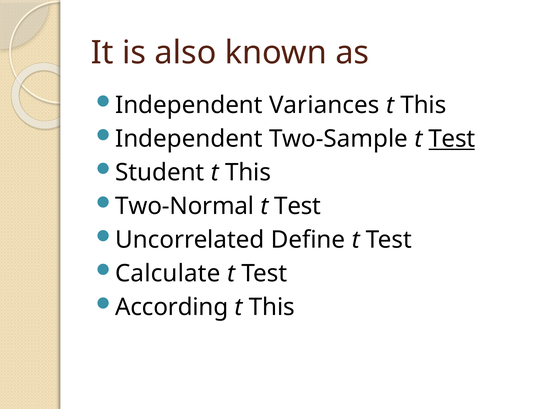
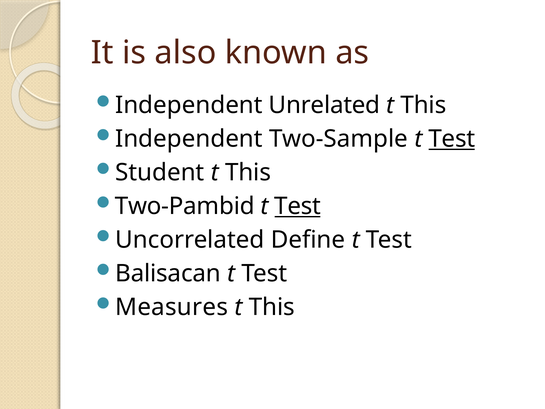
Variances: Variances -> Unrelated
Two-Normal: Two-Normal -> Two-Pambid
Test at (298, 206) underline: none -> present
Calculate: Calculate -> Balisacan
According: According -> Measures
